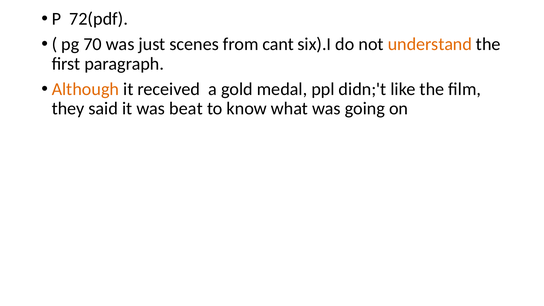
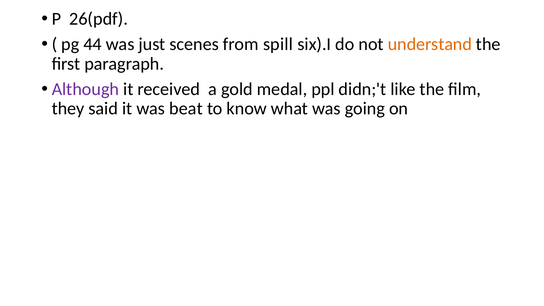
72(pdf: 72(pdf -> 26(pdf
70: 70 -> 44
cant: cant -> spill
Although colour: orange -> purple
